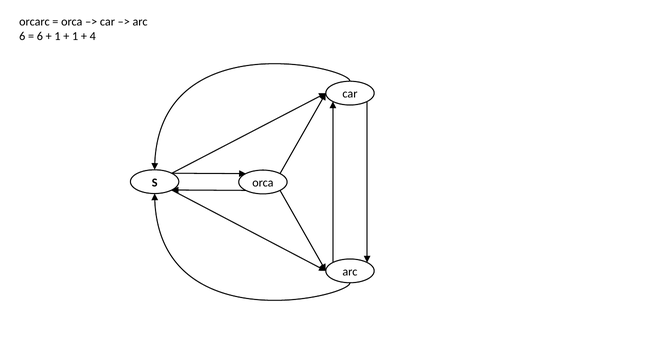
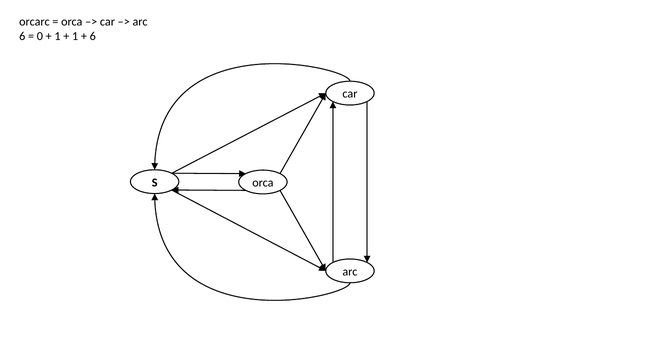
6 at (40, 36): 6 -> 0
4 at (93, 36): 4 -> 6
